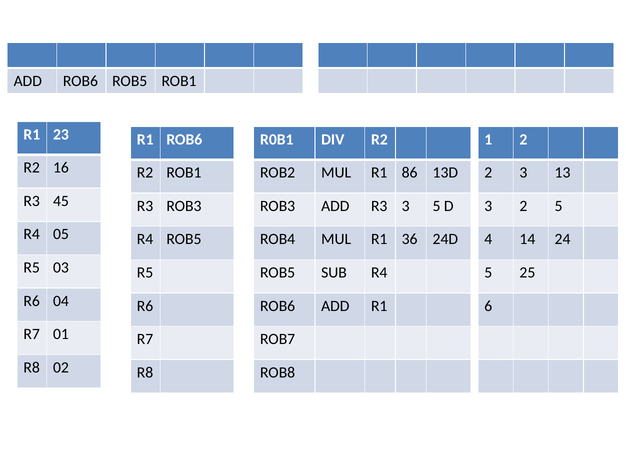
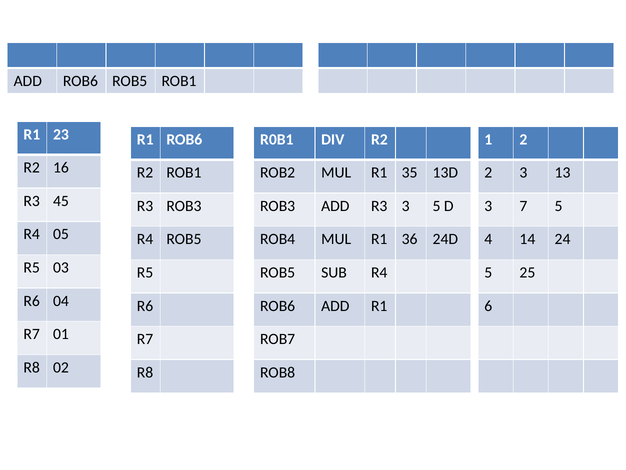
86: 86 -> 35
3 2: 2 -> 7
